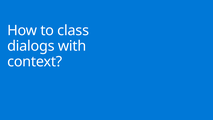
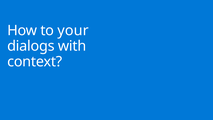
class: class -> your
